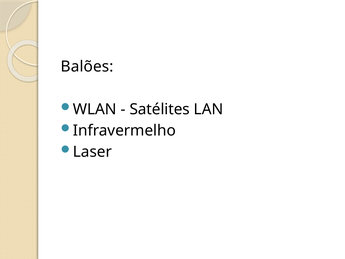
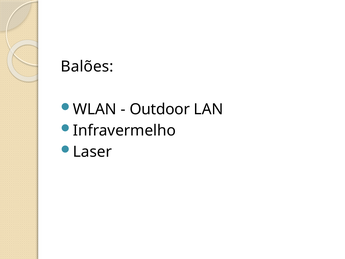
Satélites: Satélites -> Outdoor
